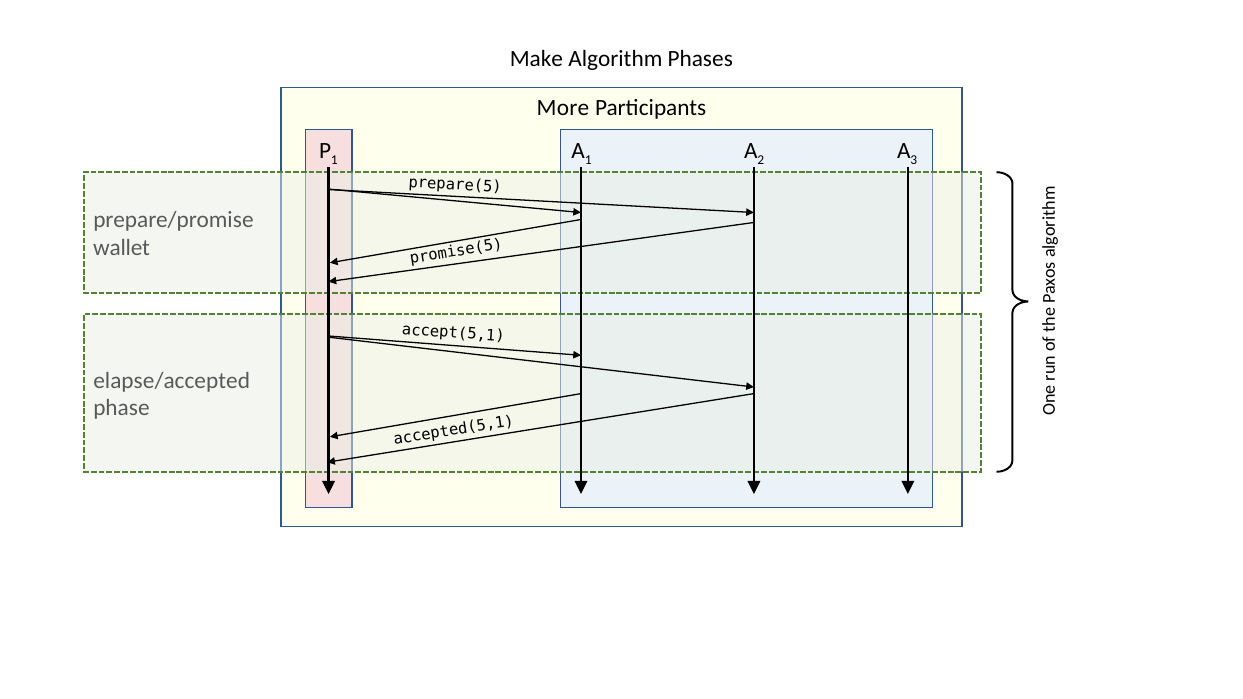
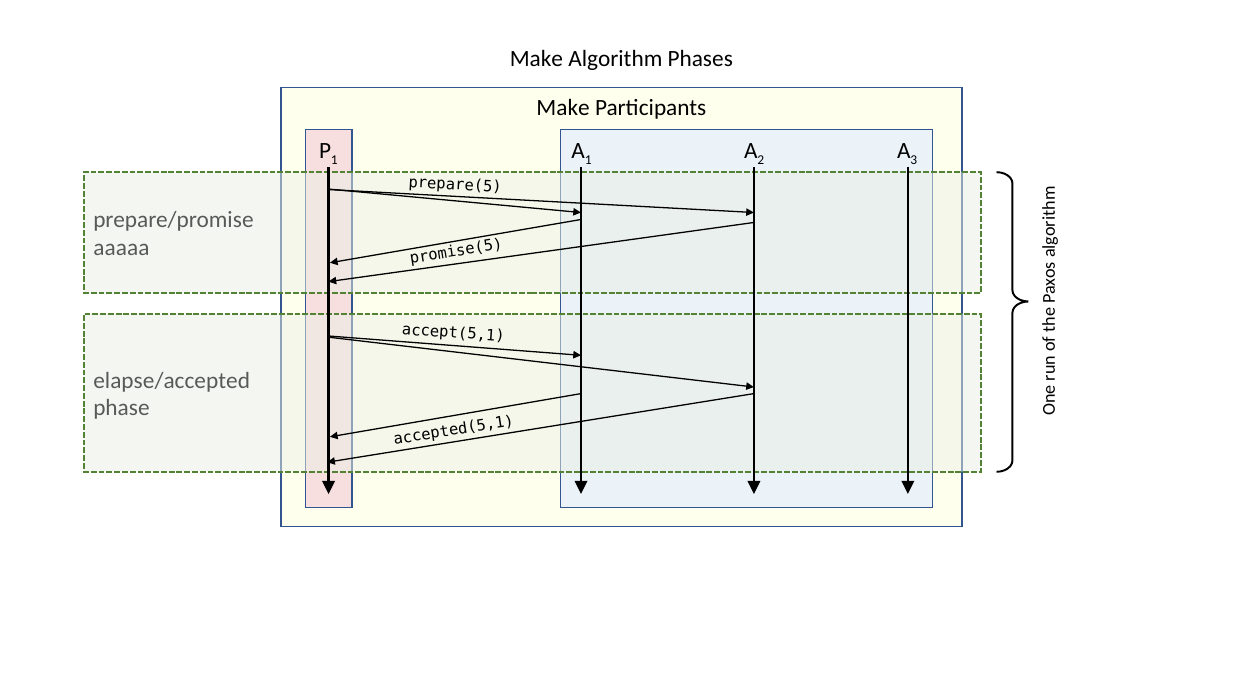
More at (563, 108): More -> Make
wallet: wallet -> aaaaa
